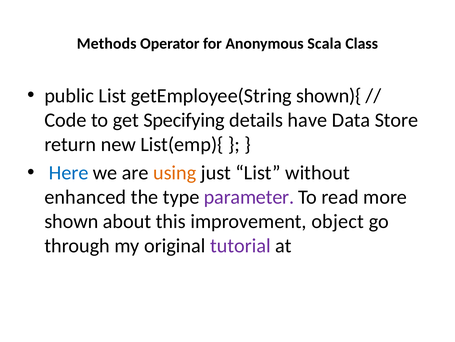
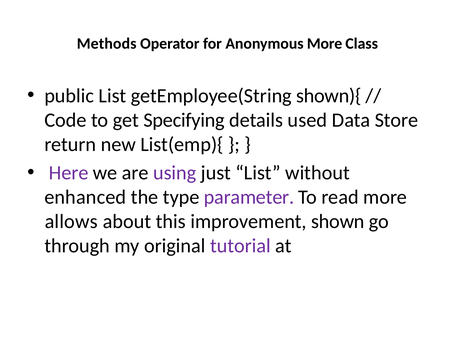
Anonymous Scala: Scala -> More
have: have -> used
Here colour: blue -> purple
using colour: orange -> purple
shown: shown -> allows
object: object -> shown
